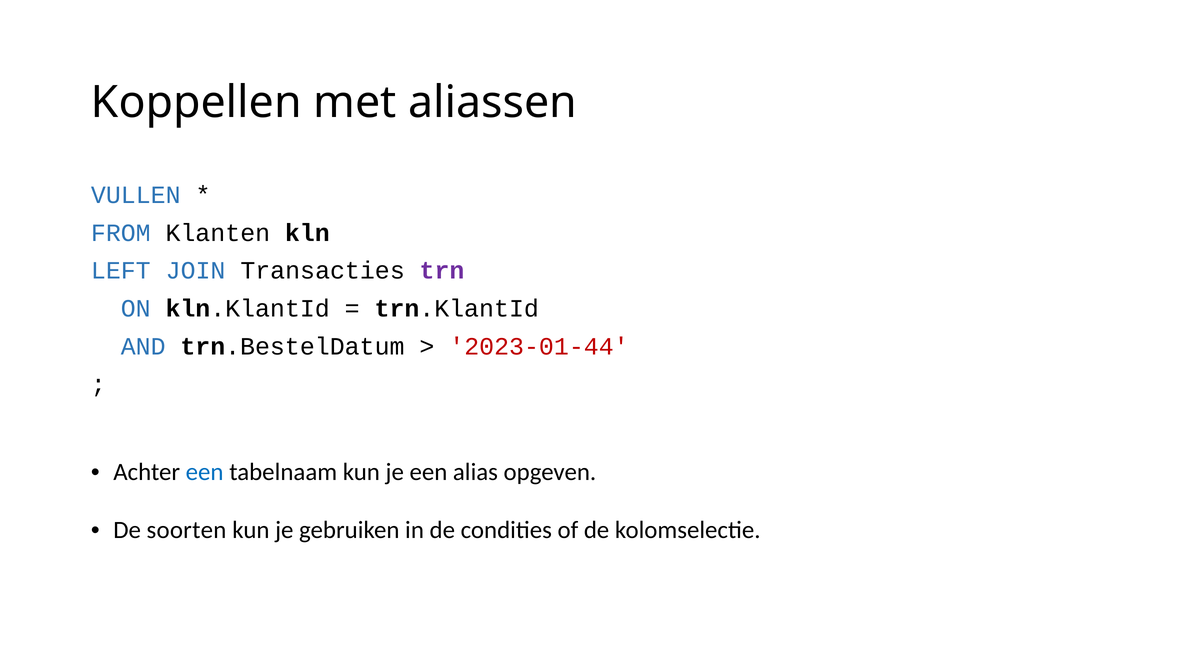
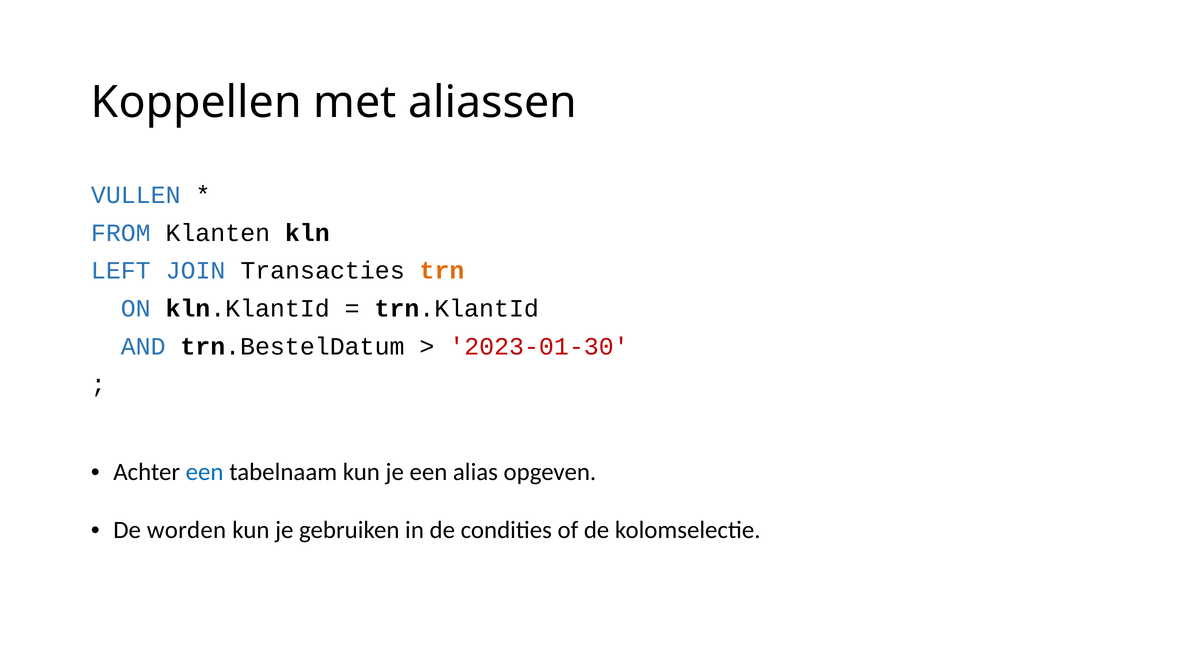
trn colour: purple -> orange
2023-01-44: 2023-01-44 -> 2023-01-30
soorten: soorten -> worden
